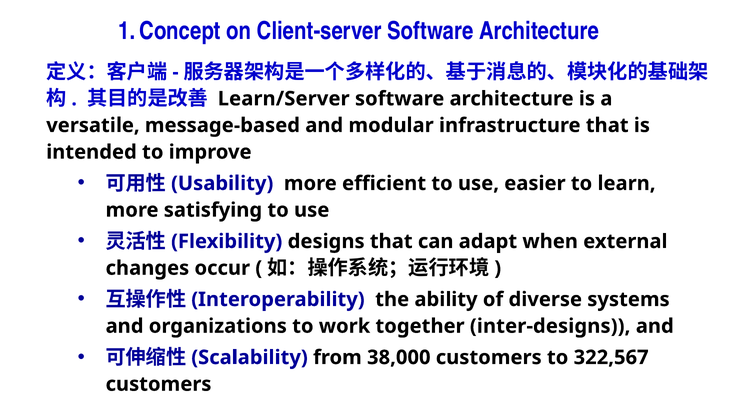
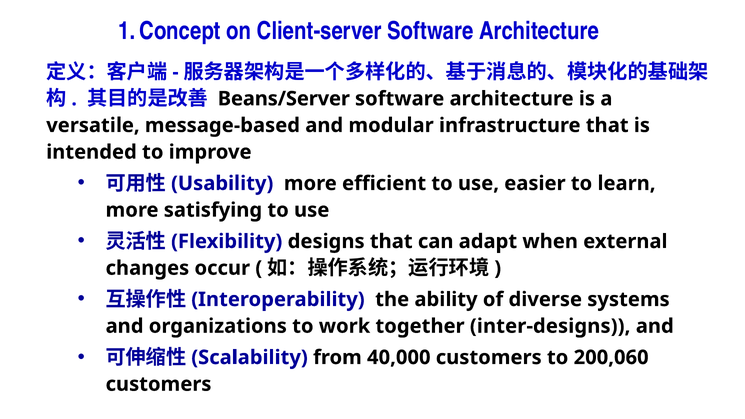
Learn/Server: Learn/Server -> Beans/Server
38,000: 38,000 -> 40,000
322,567: 322,567 -> 200,060
